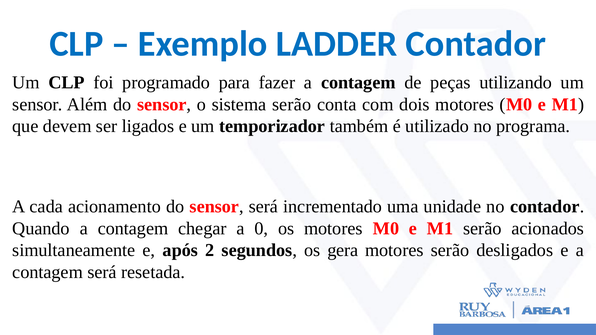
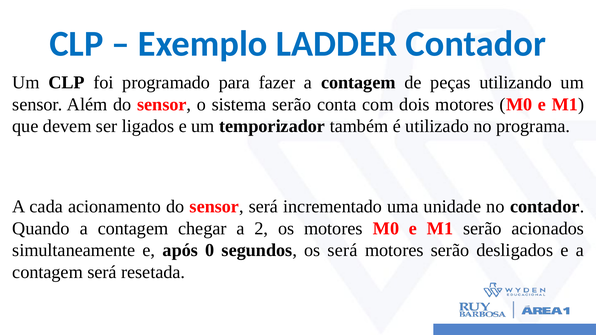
0: 0 -> 2
2: 2 -> 0
os gera: gera -> será
